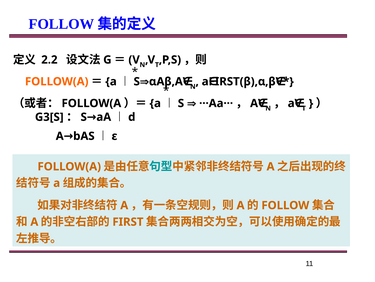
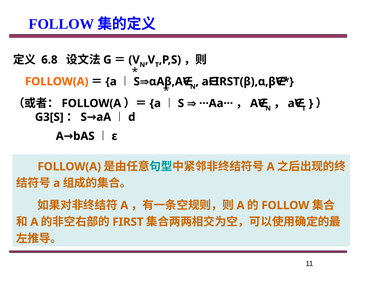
2.2: 2.2 -> 6.8
